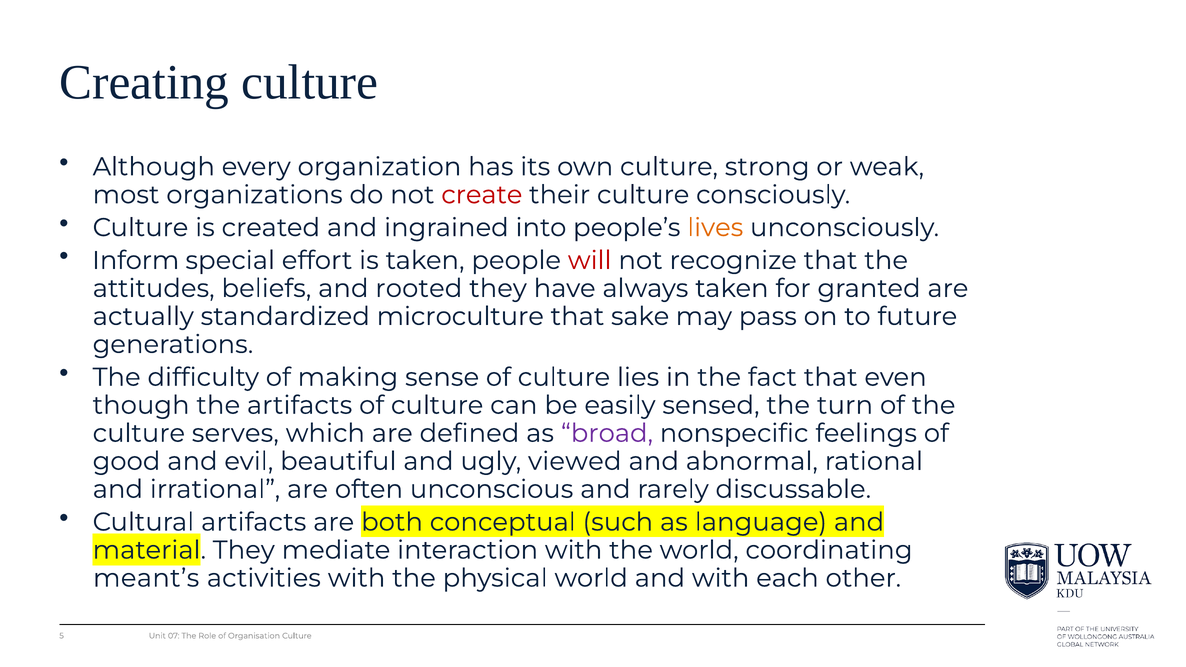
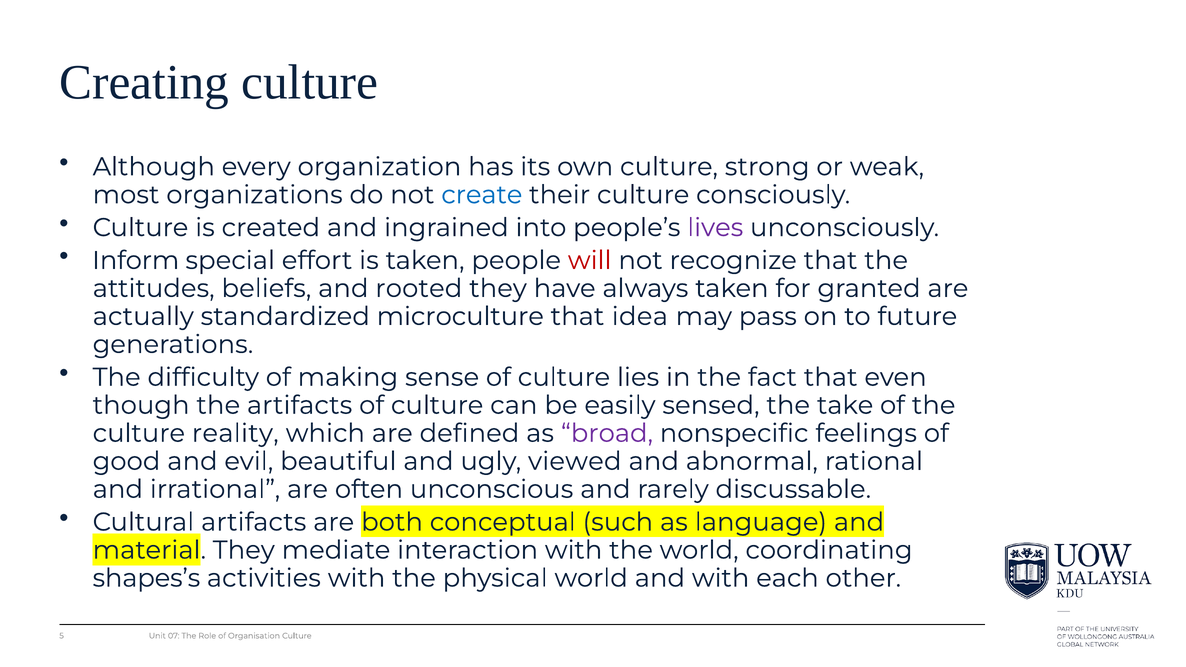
create colour: red -> blue
lives colour: orange -> purple
sake: sake -> idea
turn: turn -> take
serves: serves -> reality
meant’s: meant’s -> shapes’s
